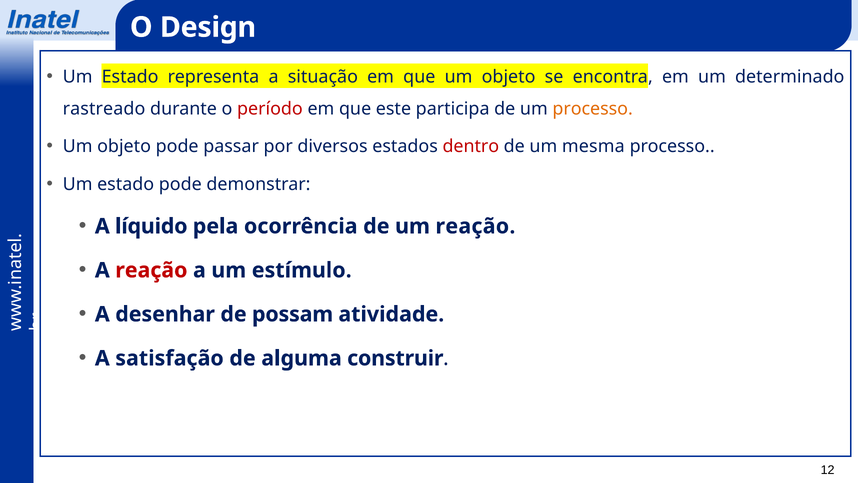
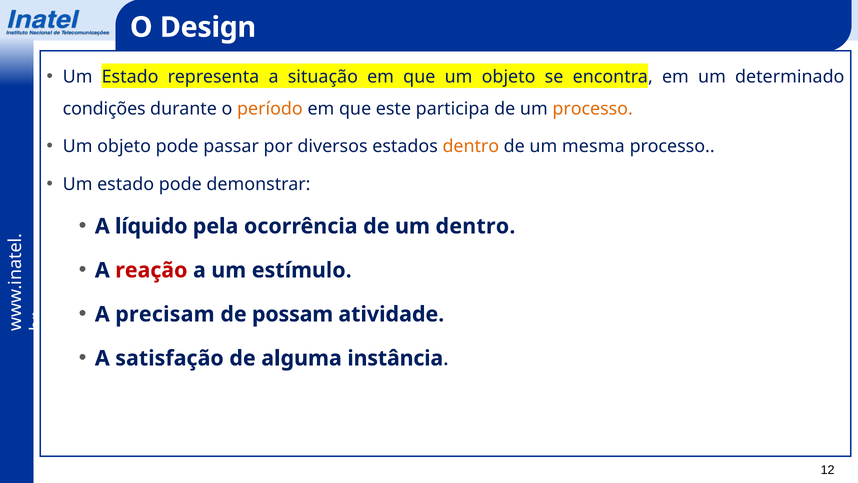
rastreado: rastreado -> condições
período colour: red -> orange
dentro at (471, 146) colour: red -> orange
um reação: reação -> dentro
desenhar: desenhar -> precisam
construir: construir -> instância
